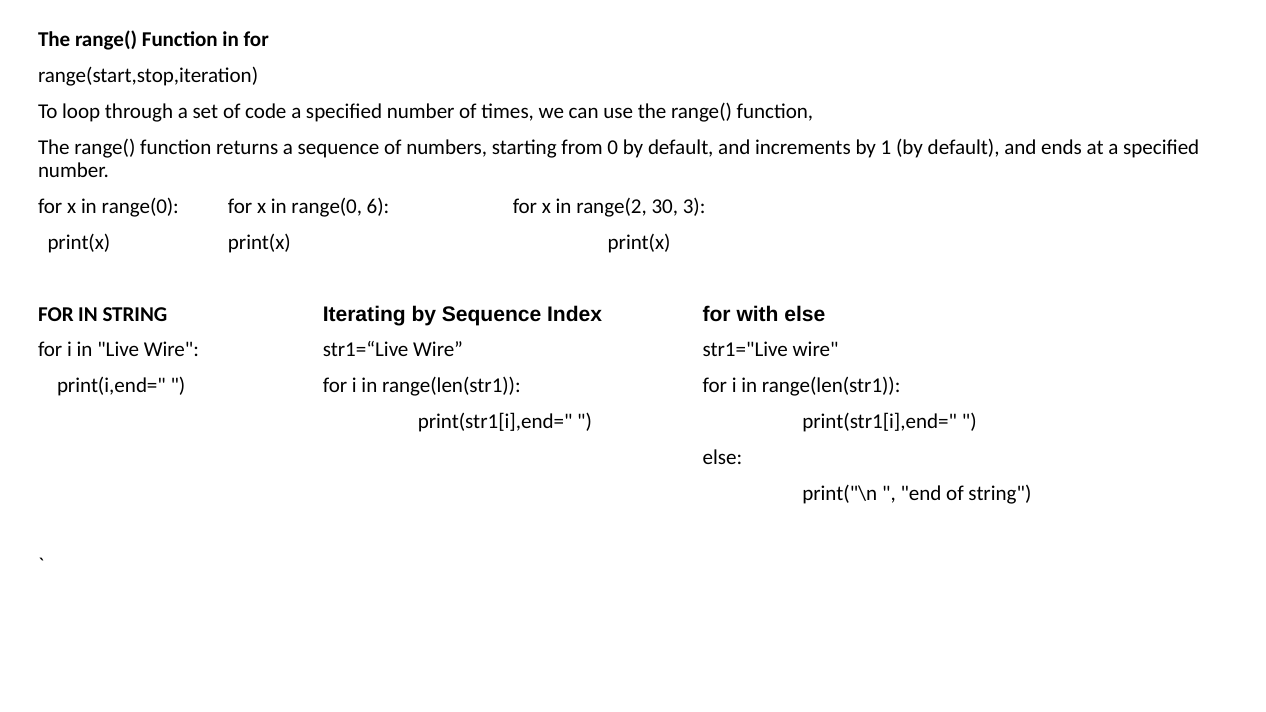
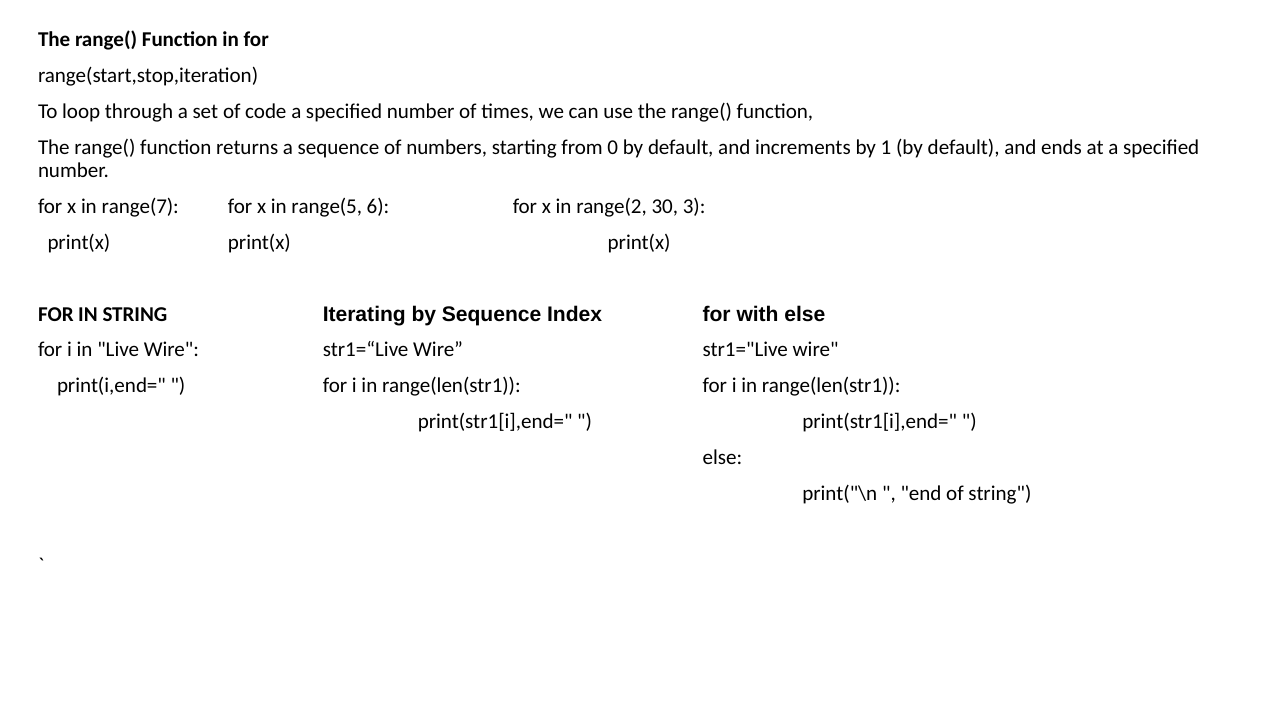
range(0 at (140, 206): range(0 -> range(7
range(0 at (327, 206): range(0 -> range(5
